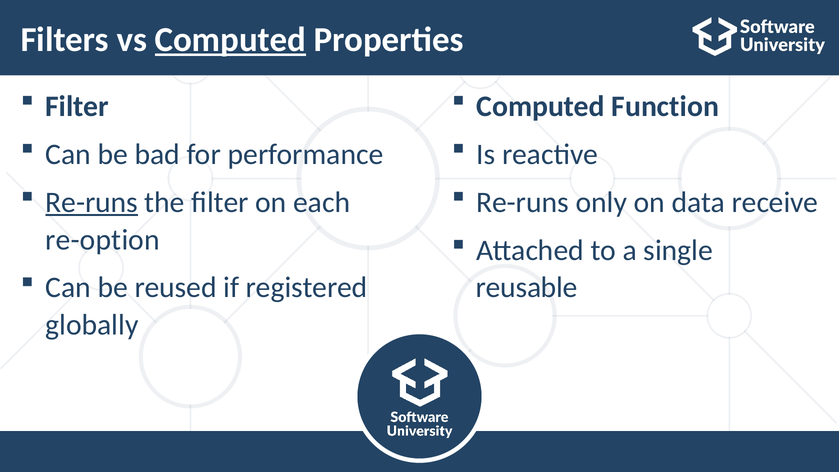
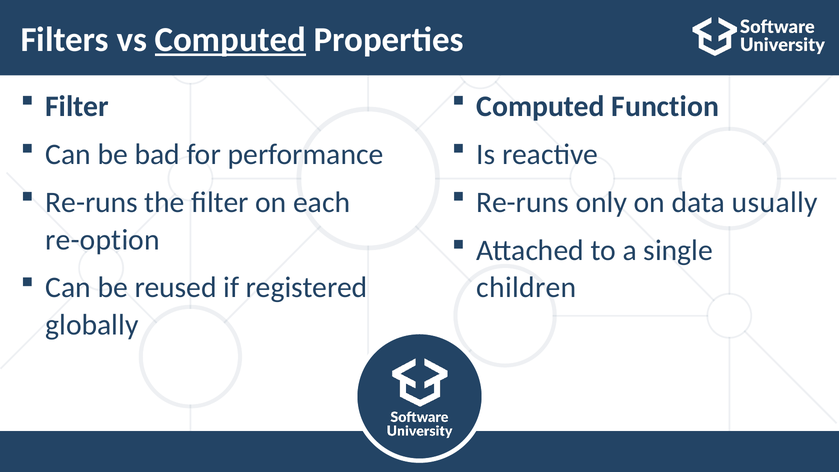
Re-runs at (92, 202) underline: present -> none
receive: receive -> usually
reusable: reusable -> children
